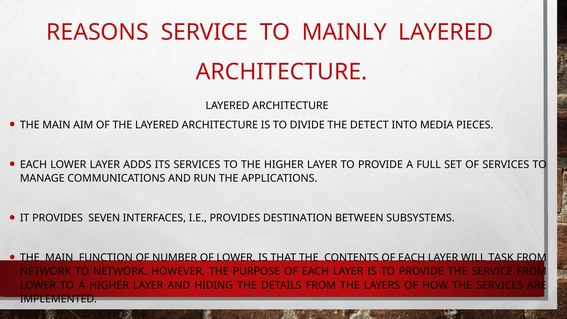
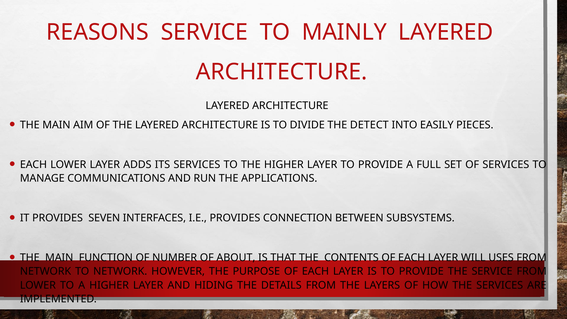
MEDIA: MEDIA -> EASILY
DESTINATION: DESTINATION -> CONNECTION
OF LOWER: LOWER -> ABOUT
TASK: TASK -> USES
